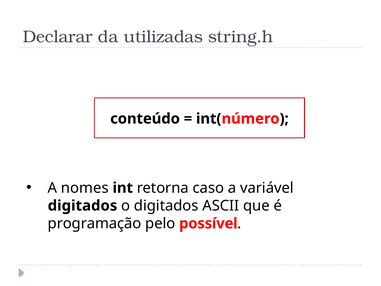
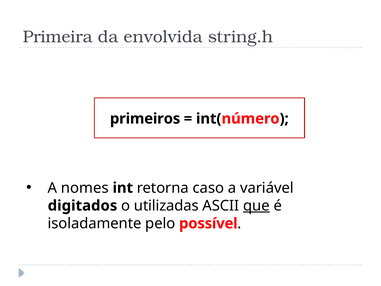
Declarar: Declarar -> Primeira
utilizadas: utilizadas -> envolvida
conteúdo: conteúdo -> primeiros
o digitados: digitados -> utilizadas
que underline: none -> present
programação: programação -> isoladamente
